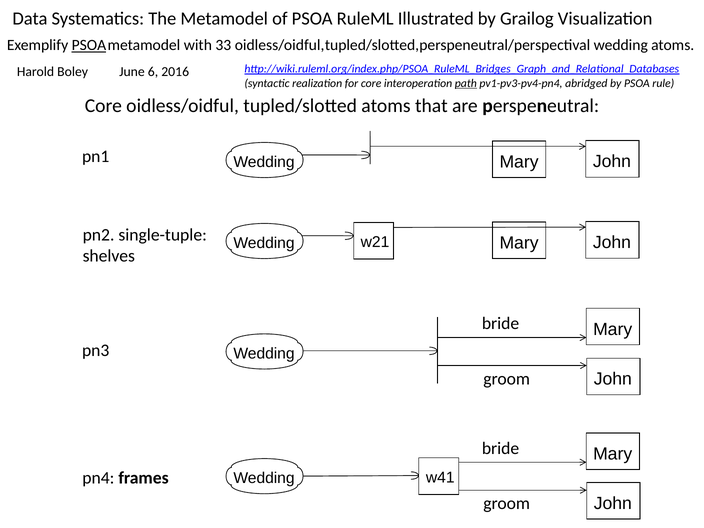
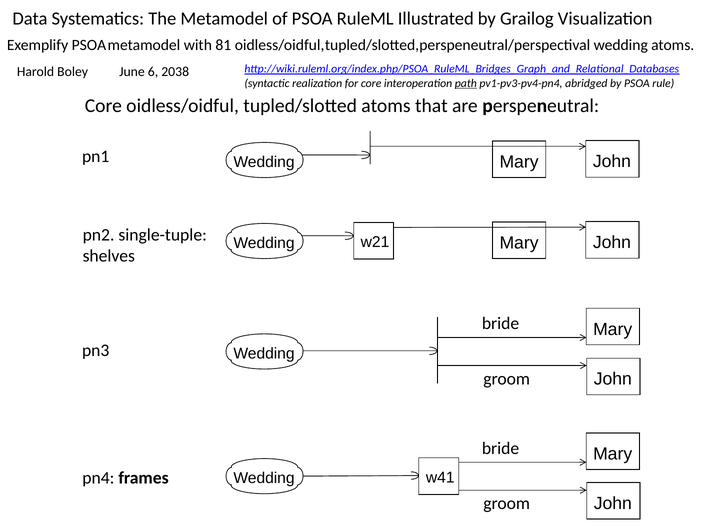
PSOA at (89, 45) underline: present -> none
33: 33 -> 81
2016: 2016 -> 2038
